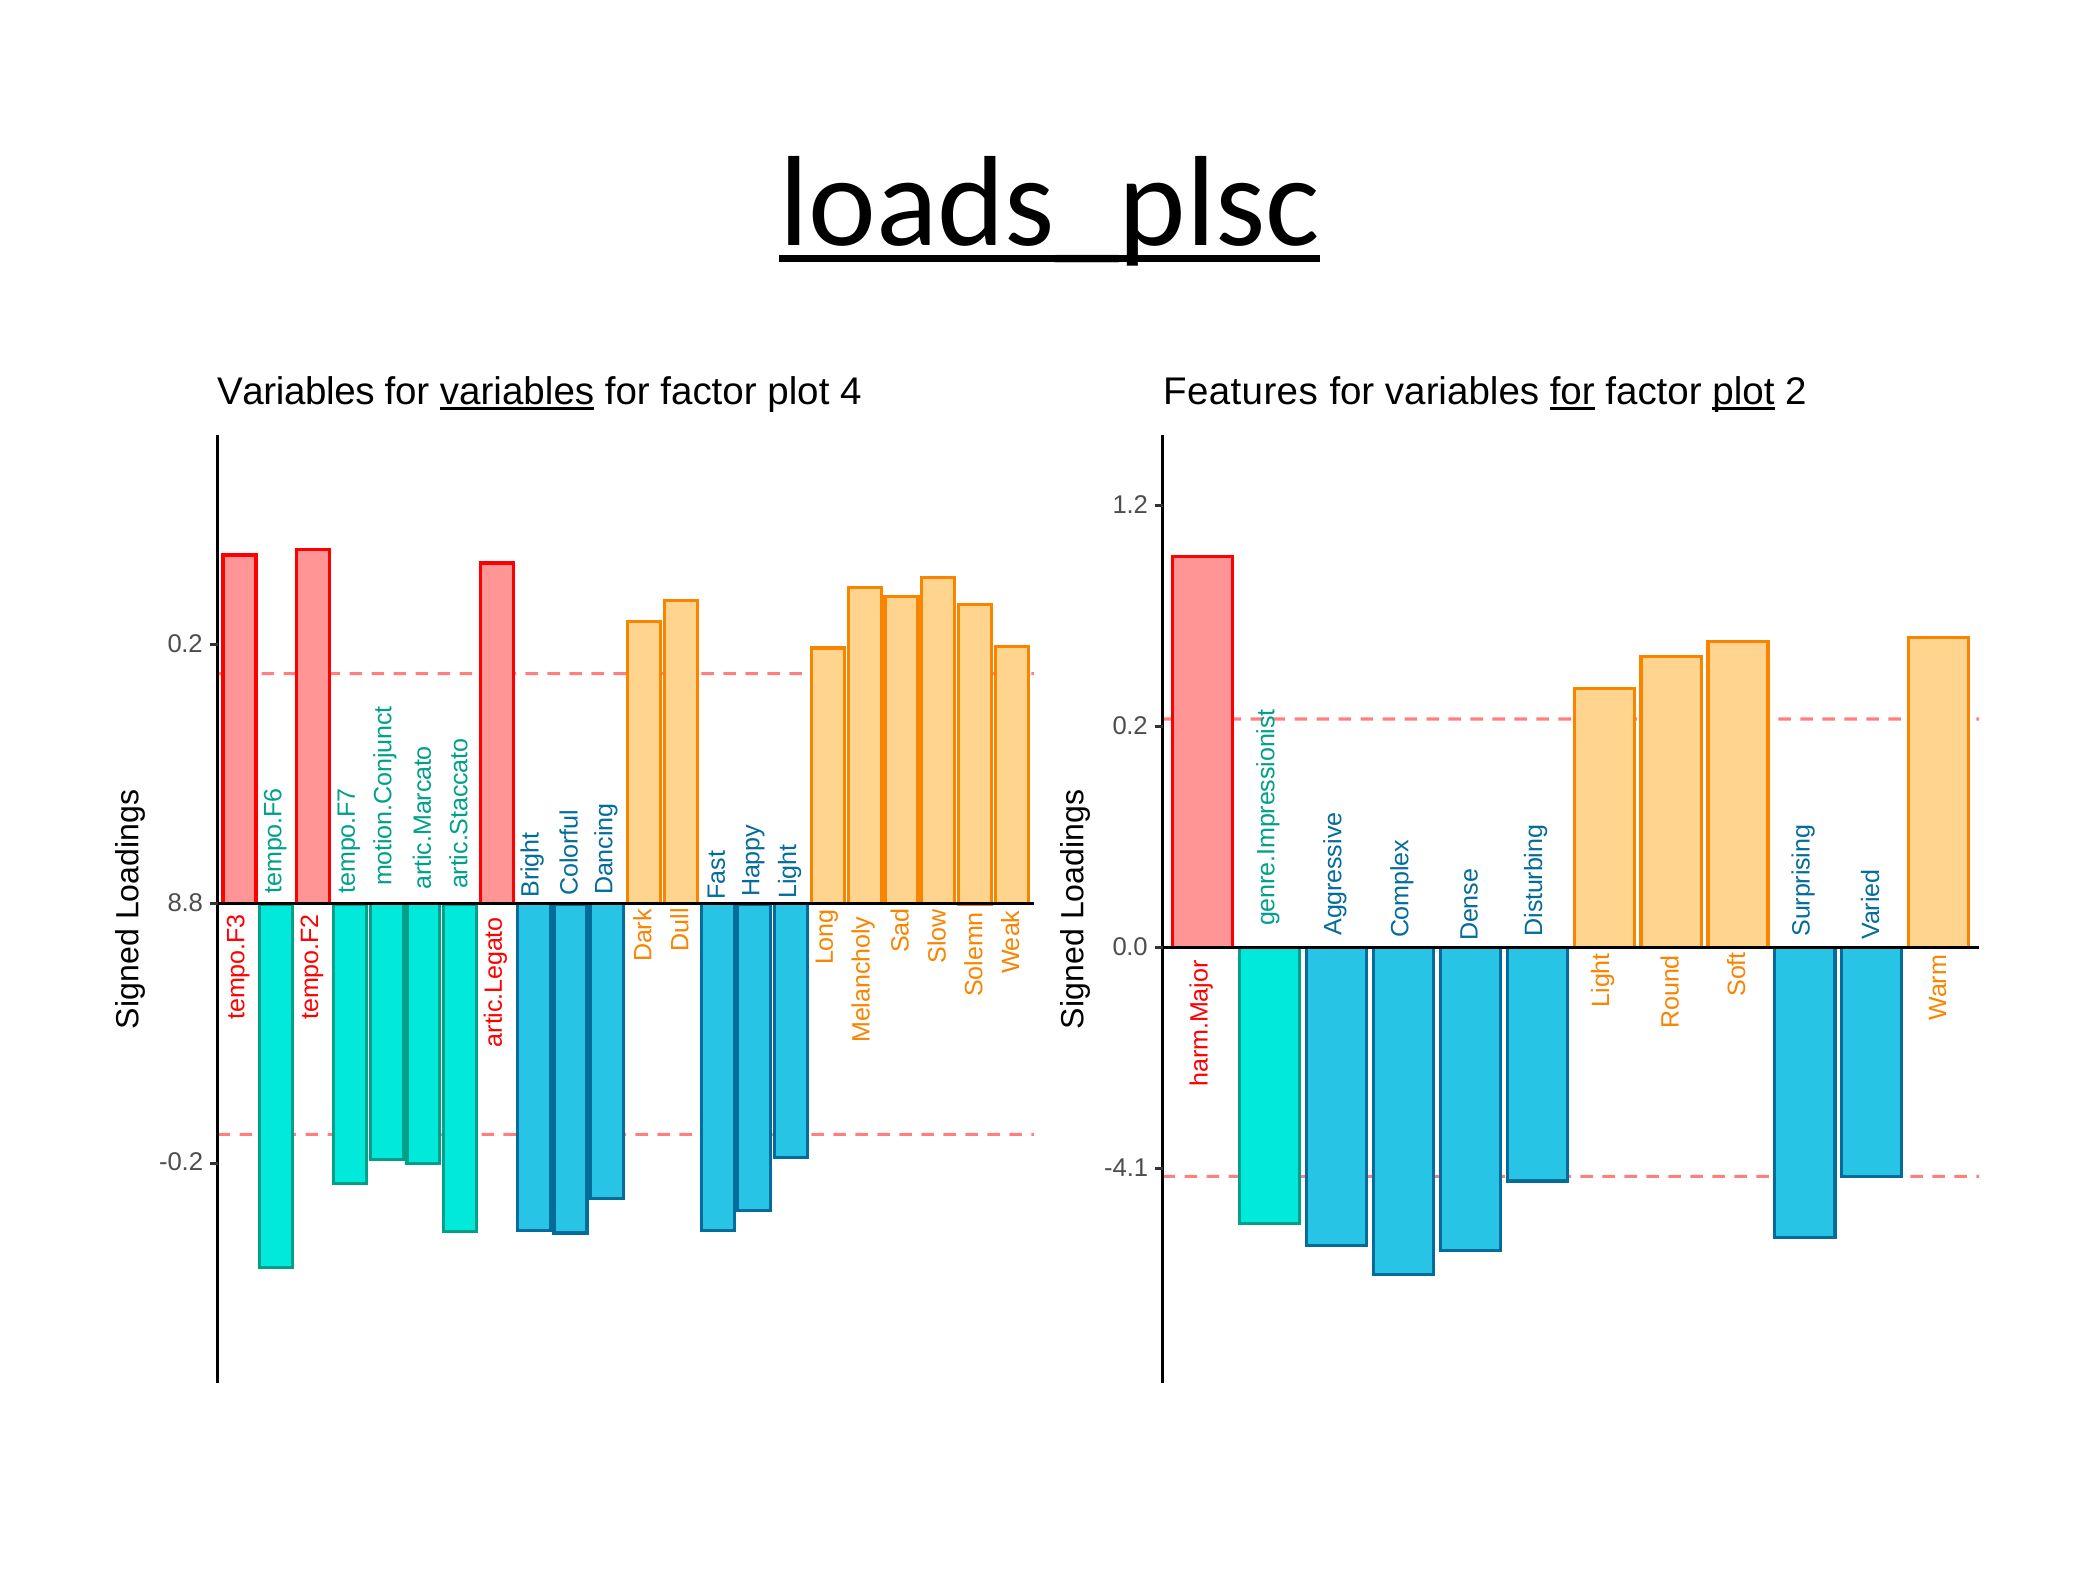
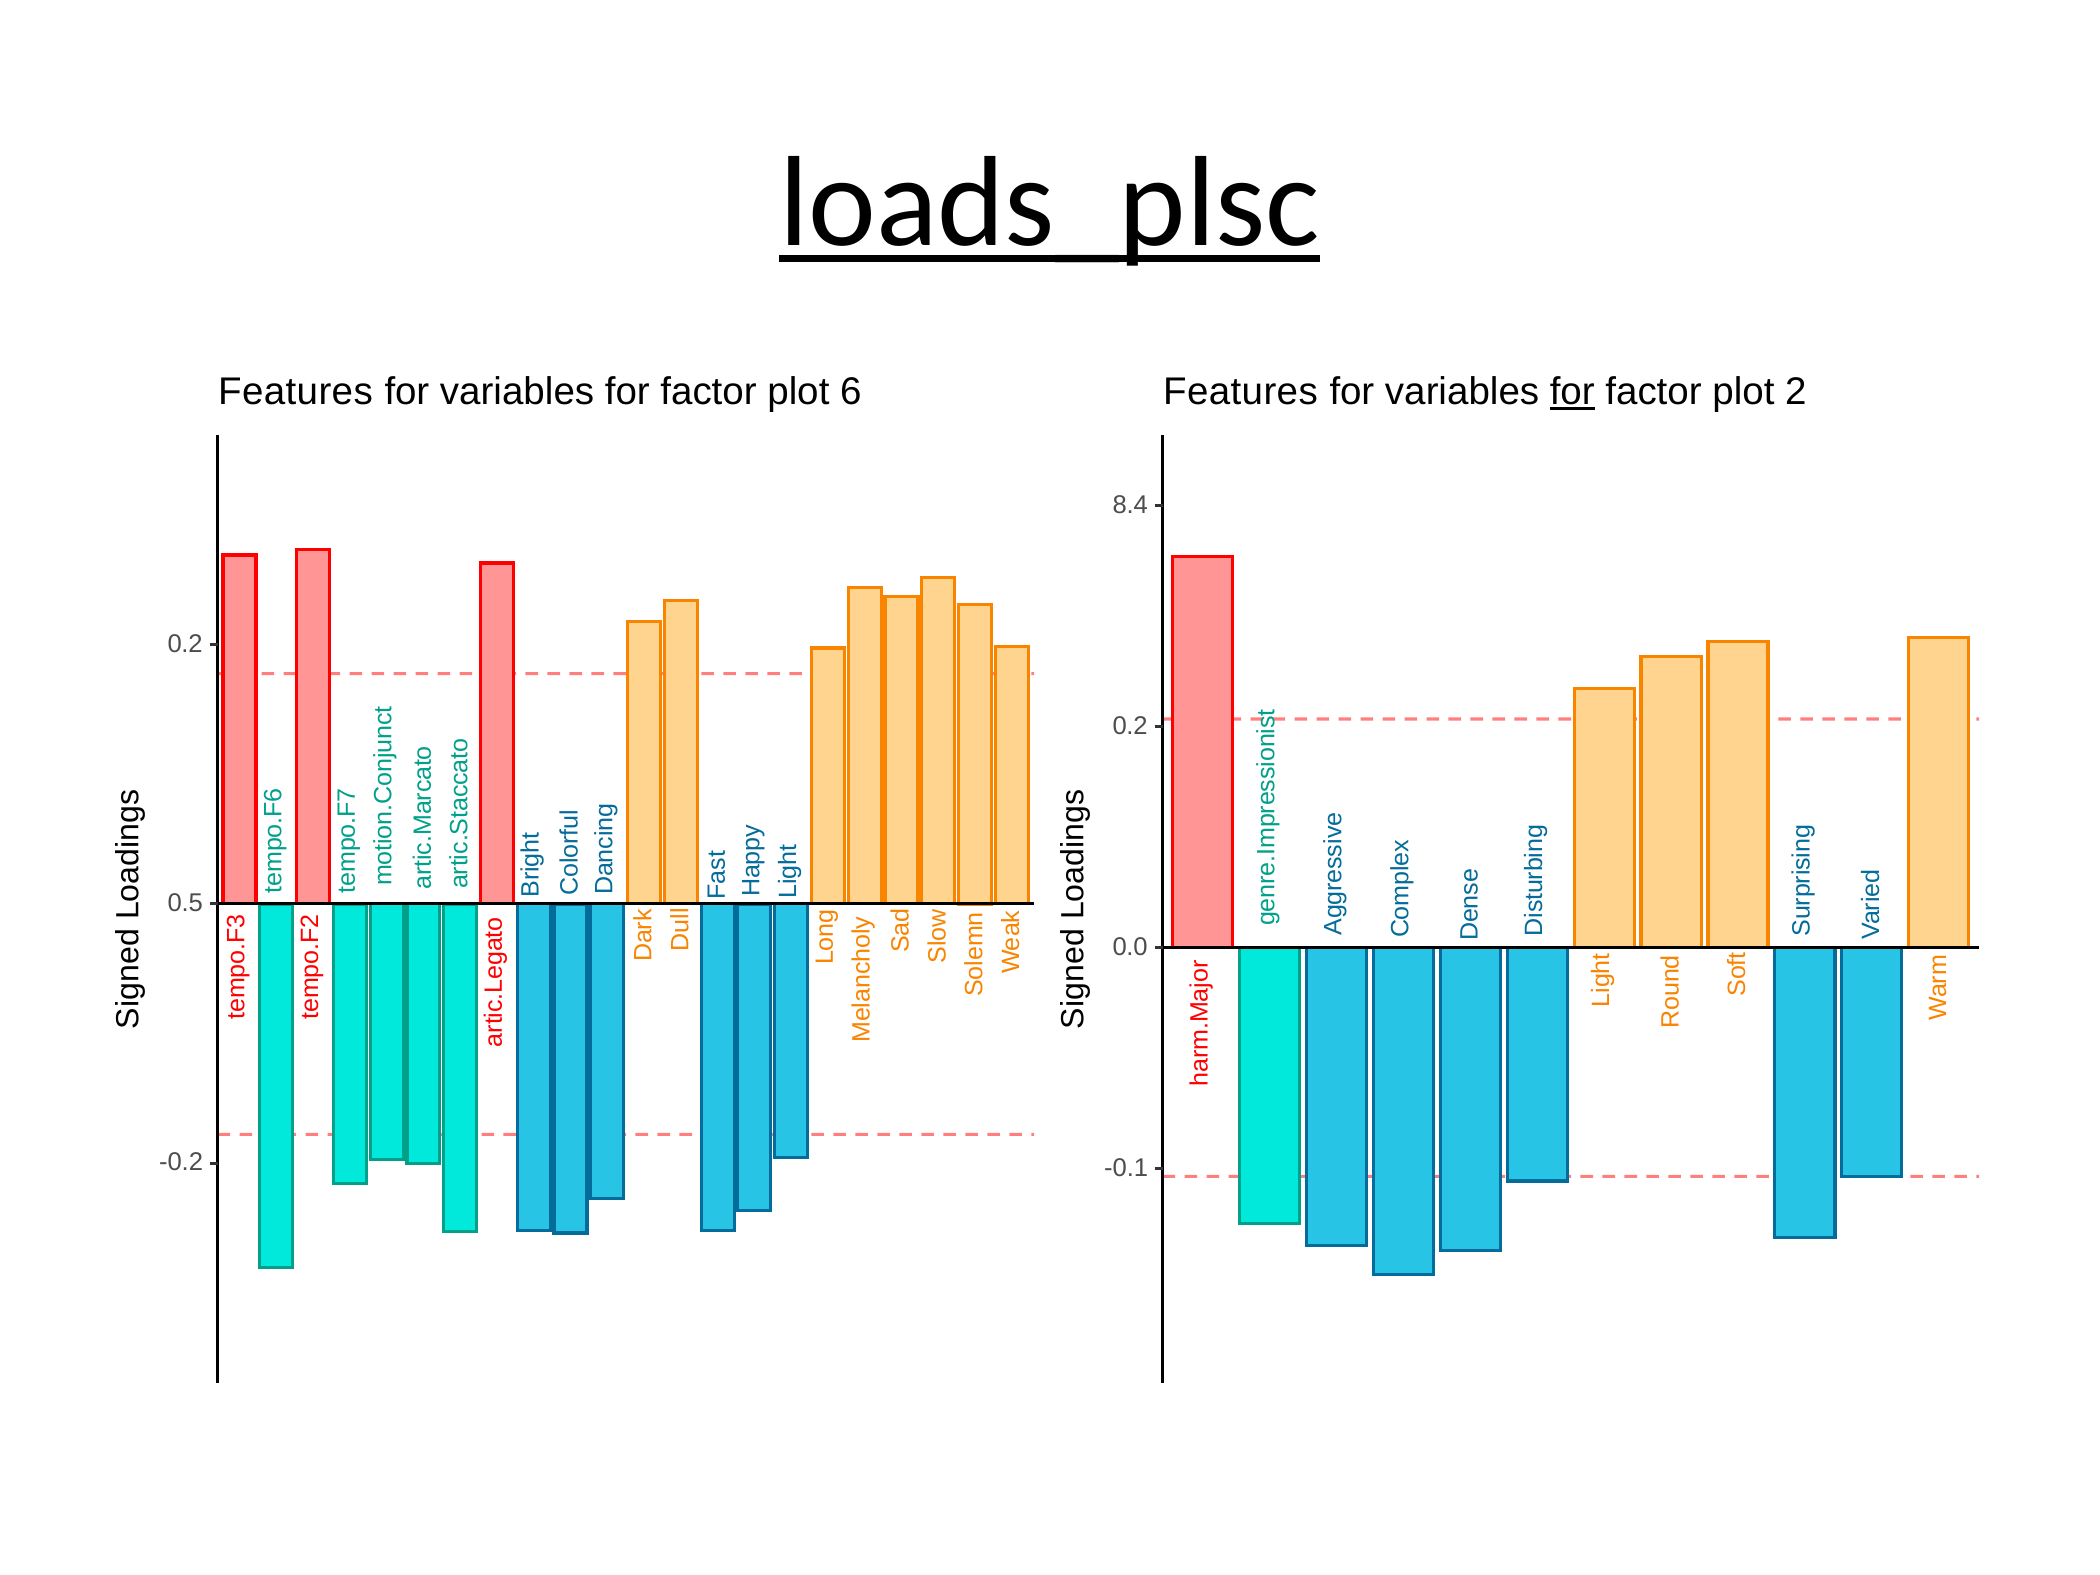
Variables at (296, 392): Variables -> Features
variables at (517, 392) underline: present -> none
plot 4: 4 -> 6
plot at (1743, 392) underline: present -> none
1.2: 1.2 -> 8.4
8.8: 8.8 -> 0.5
-4.1: -4.1 -> -0.1
